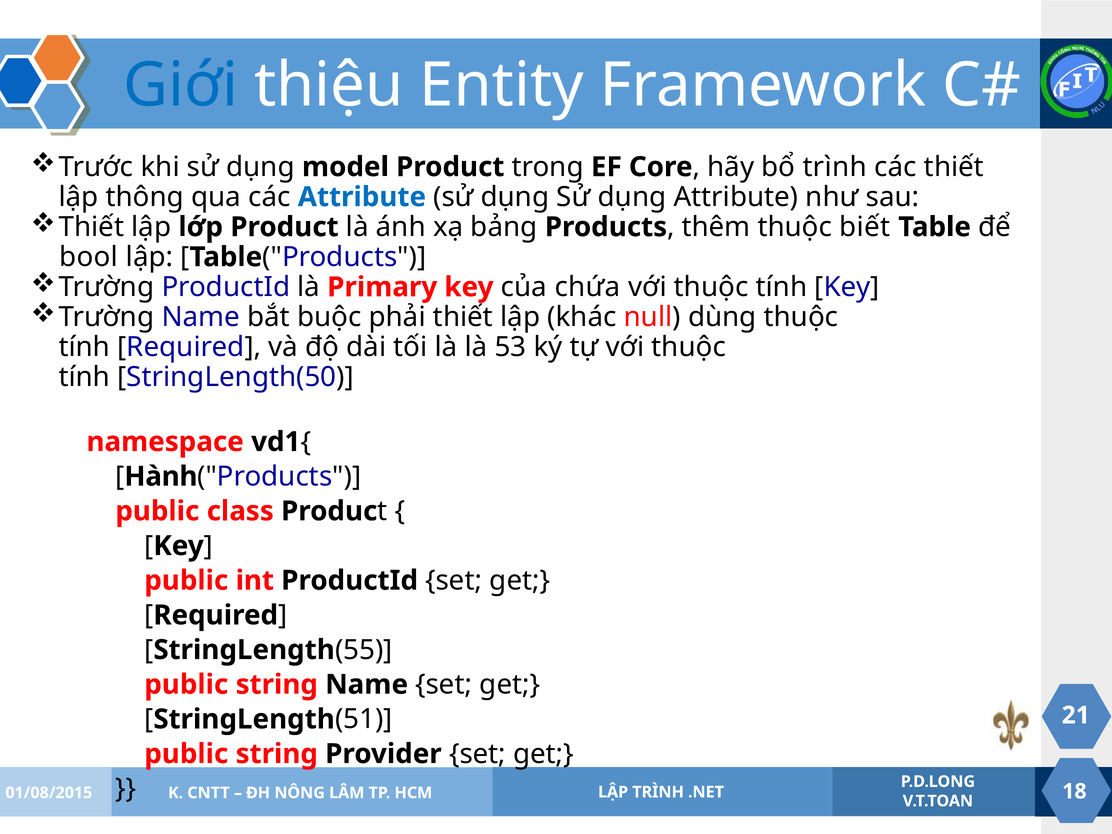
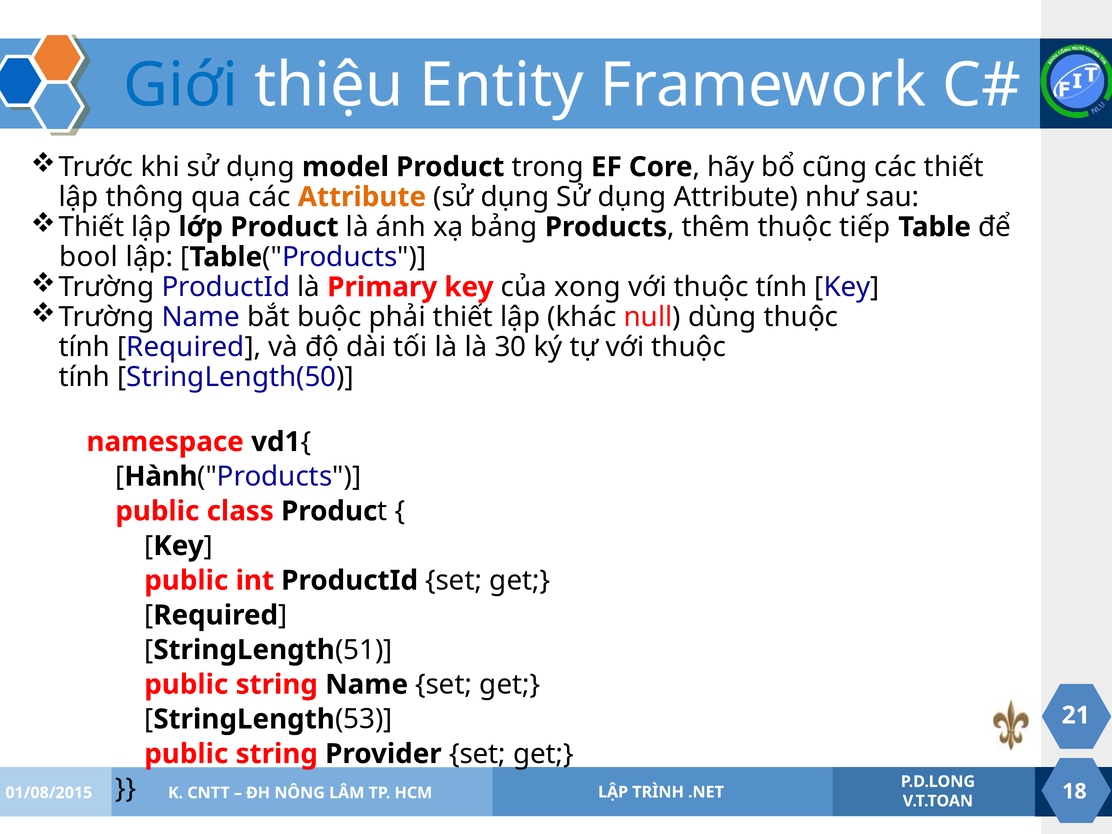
bổ trình: trình -> cũng
Attribute at (362, 197) colour: blue -> orange
biết: biết -> tiếp
chứa: chứa -> xong
53: 53 -> 30
55: 55 -> 51
51: 51 -> 53
